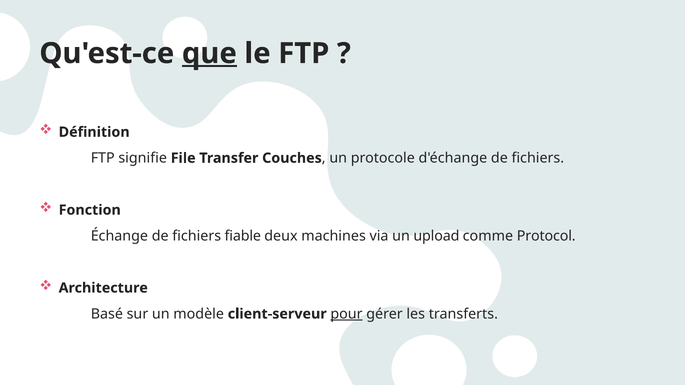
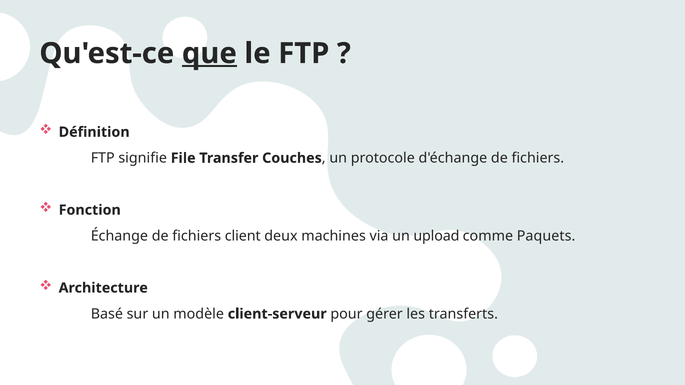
fiable: fiable -> client
Protocol: Protocol -> Paquets
pour underline: present -> none
